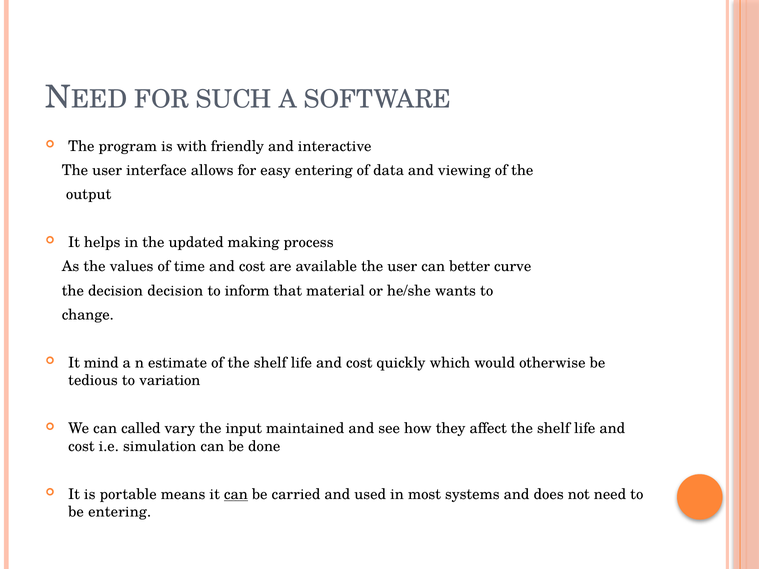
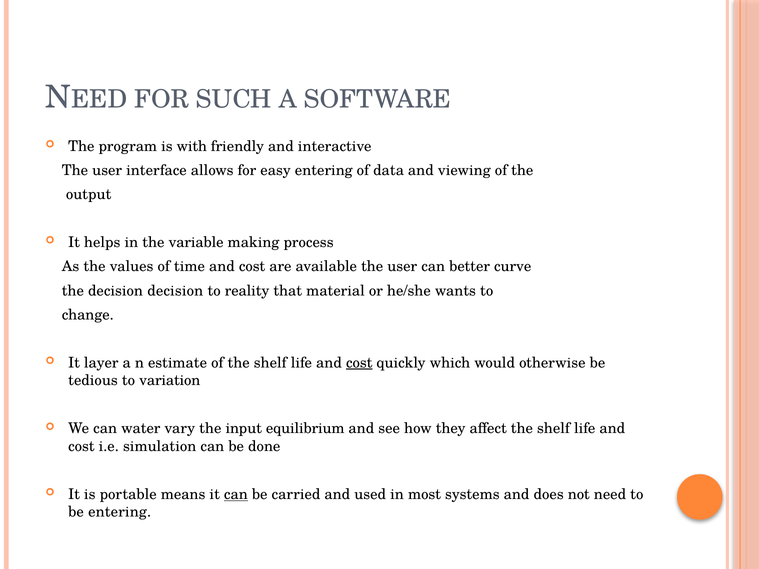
updated: updated -> variable
inform: inform -> reality
mind: mind -> layer
cost at (359, 363) underline: none -> present
called: called -> water
maintained: maintained -> equilibrium
